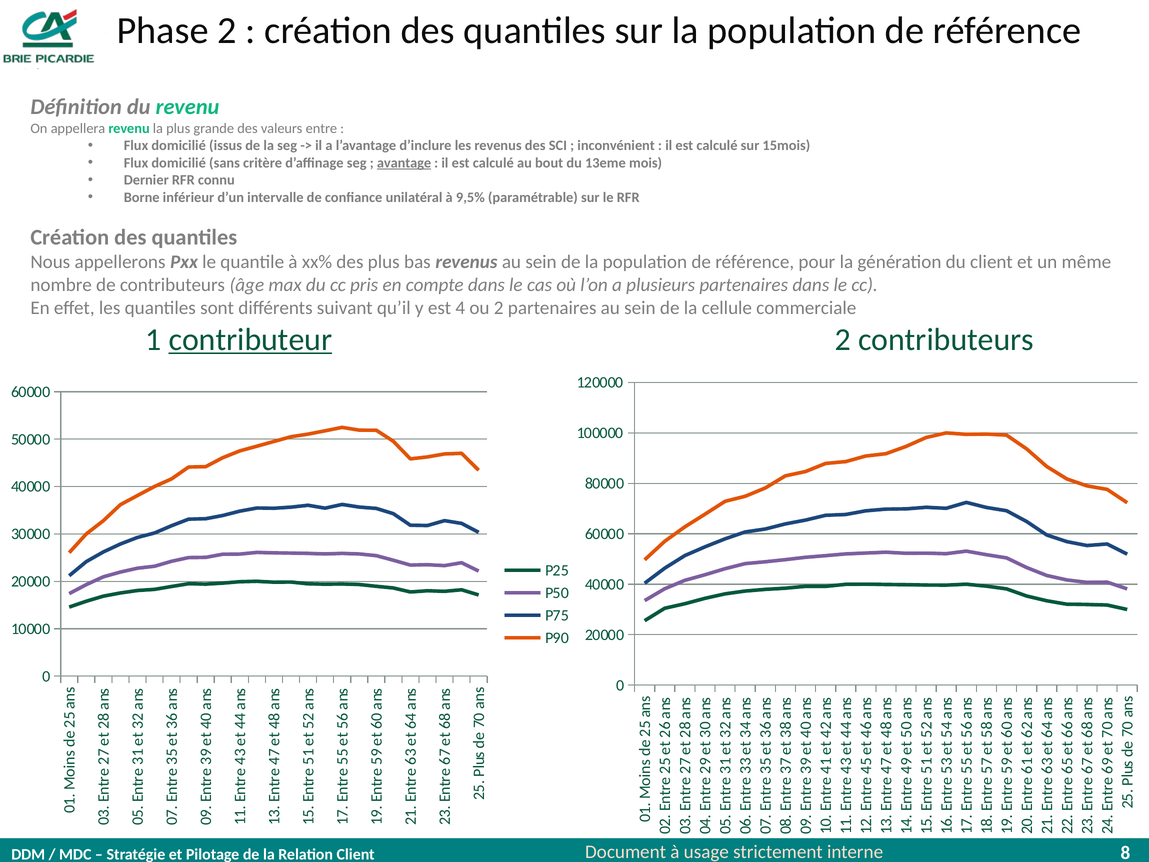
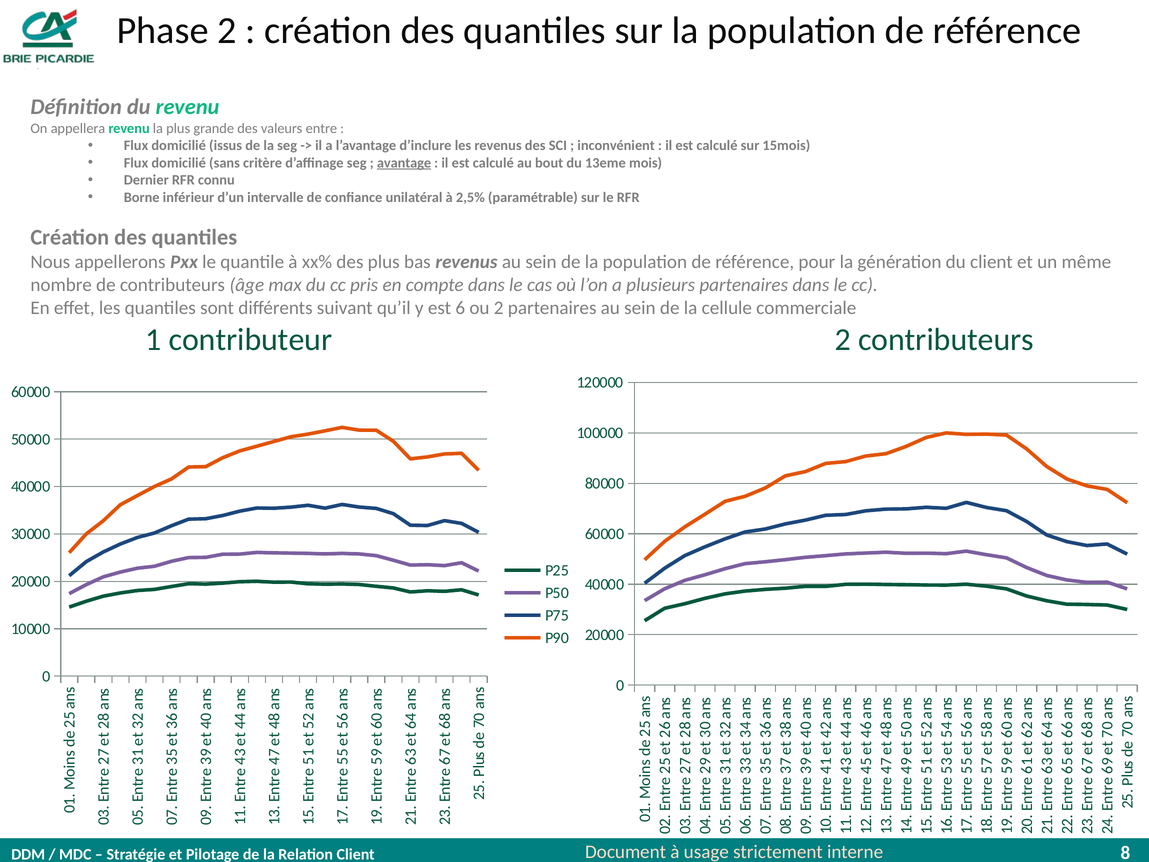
9,5%: 9,5% -> 2,5%
est 4: 4 -> 6
contributeur underline: present -> none
